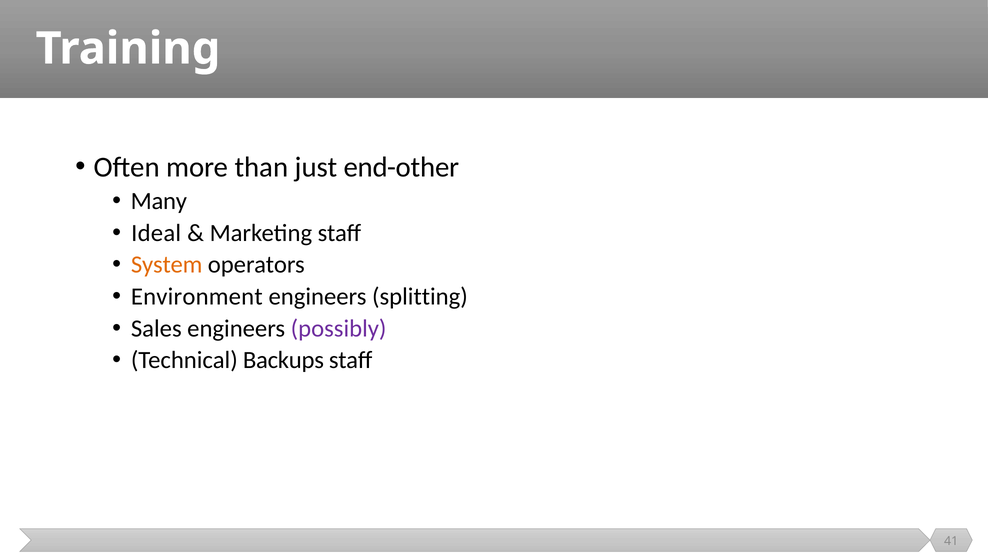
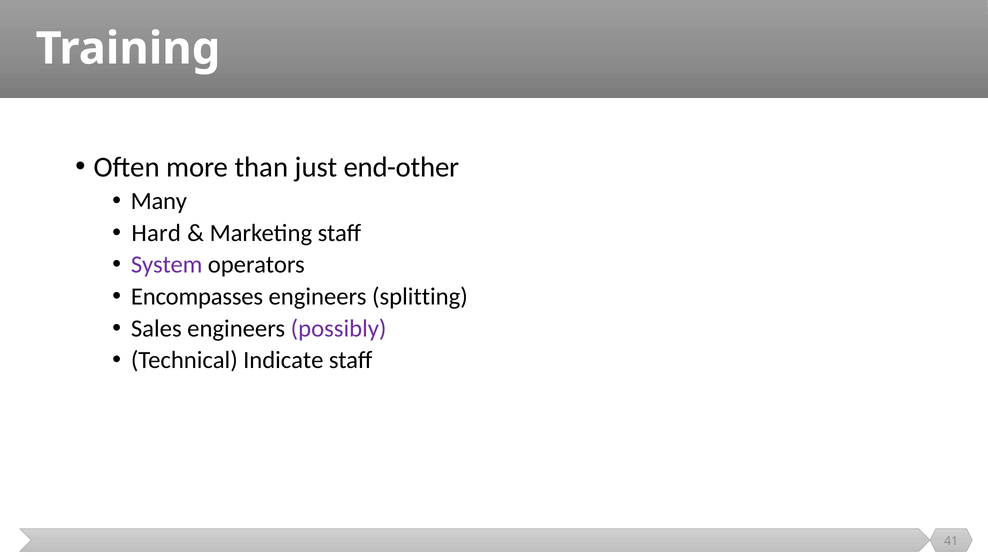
Ideal: Ideal -> Hard
System colour: orange -> purple
Environment: Environment -> Encompasses
Backups: Backups -> Indicate
